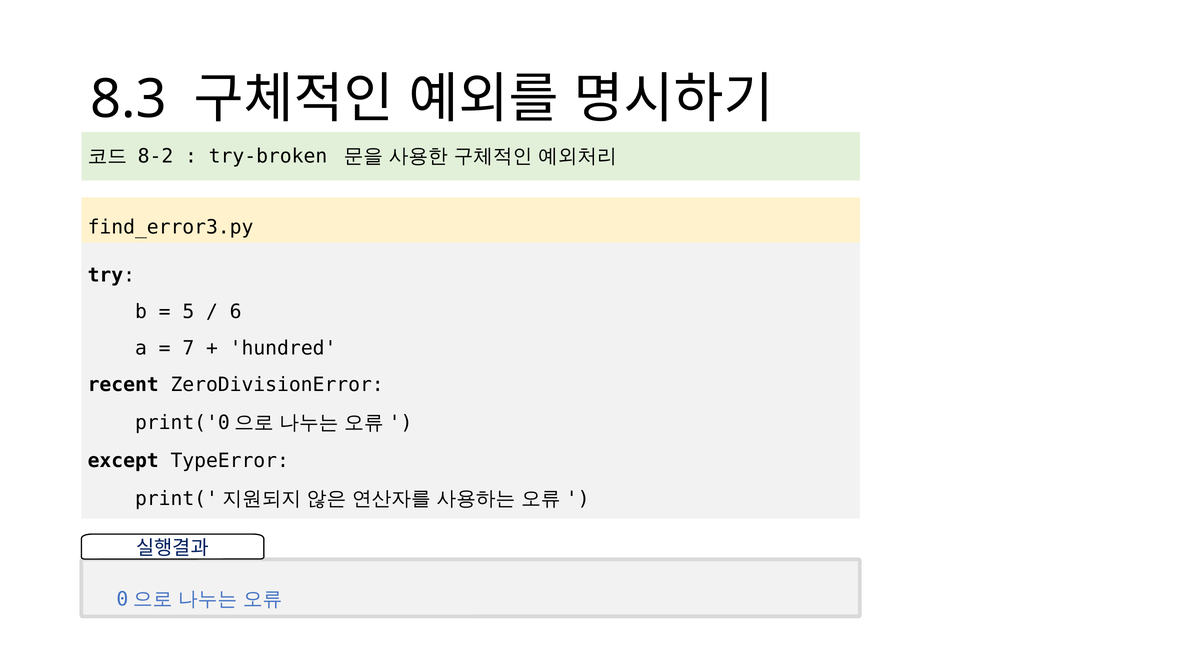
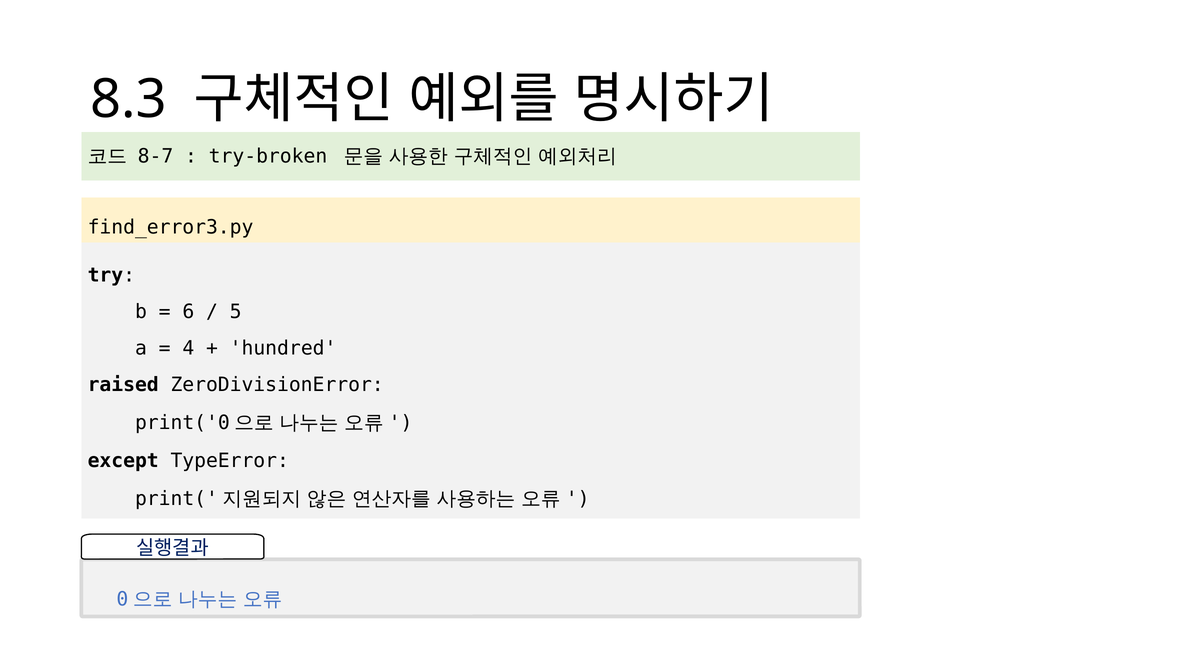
8-2: 8-2 -> 8-7
5: 5 -> 6
6: 6 -> 5
7: 7 -> 4
recent: recent -> raised
